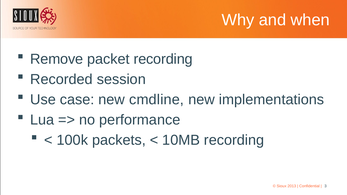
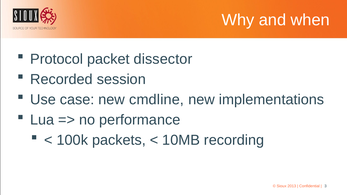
Remove: Remove -> Protocol
packet recording: recording -> dissector
